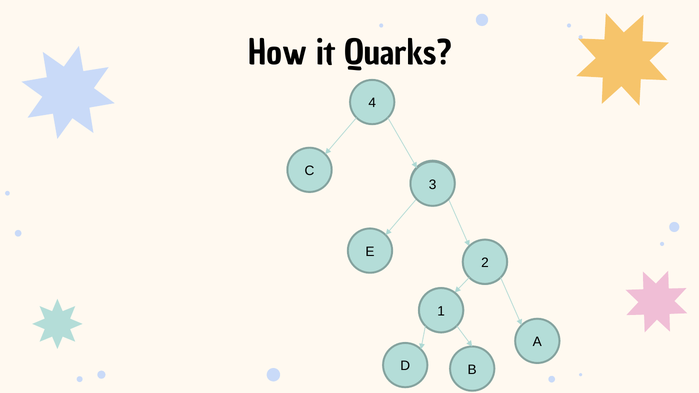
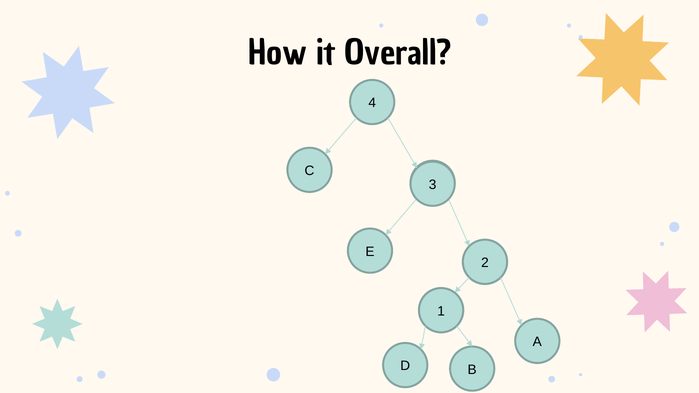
Quarks: Quarks -> Overall
